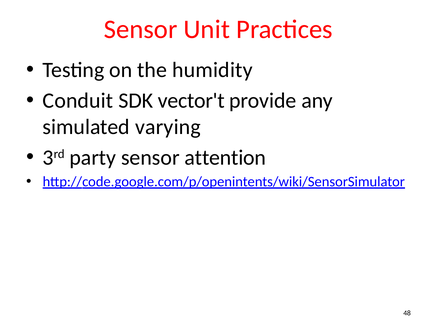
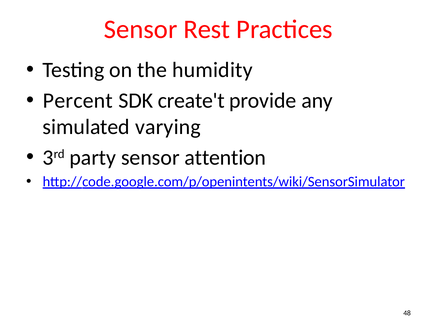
Unit: Unit -> Rest
Conduit: Conduit -> Percent
vector't: vector't -> create't
